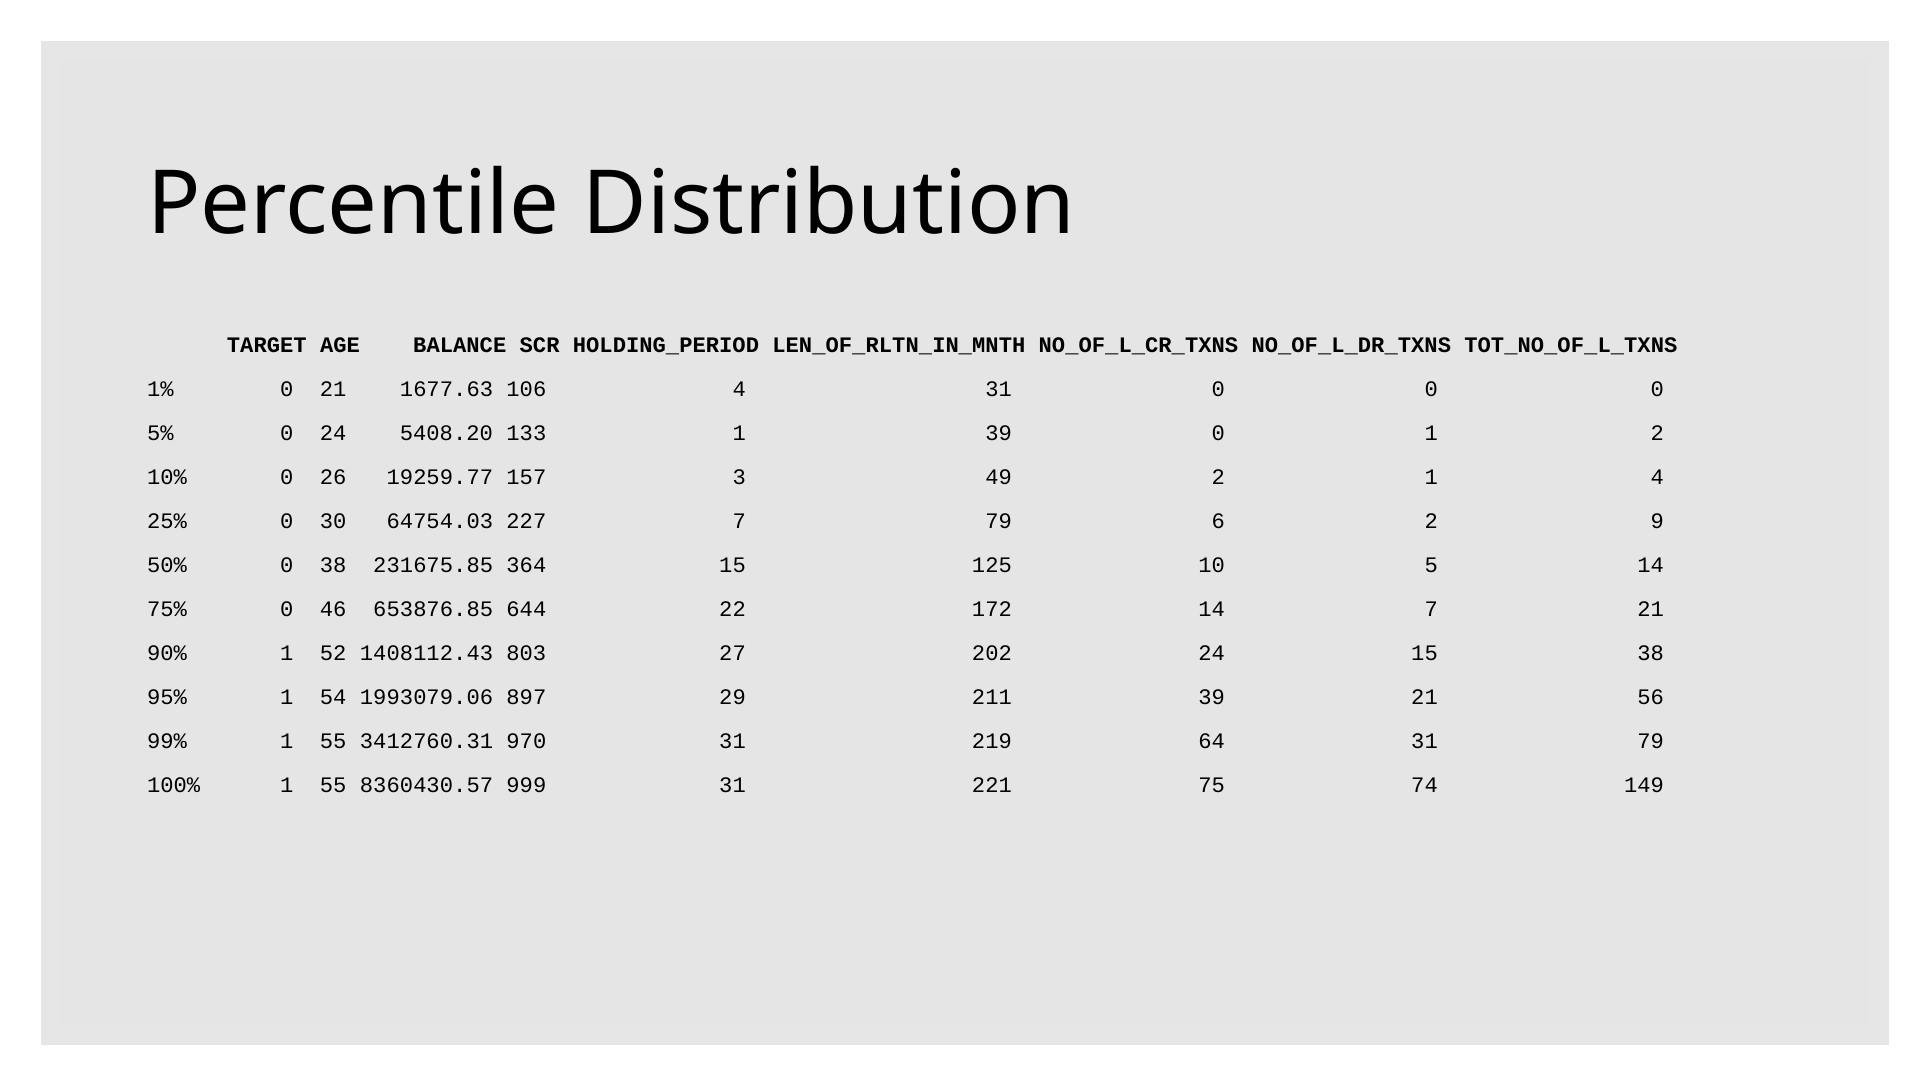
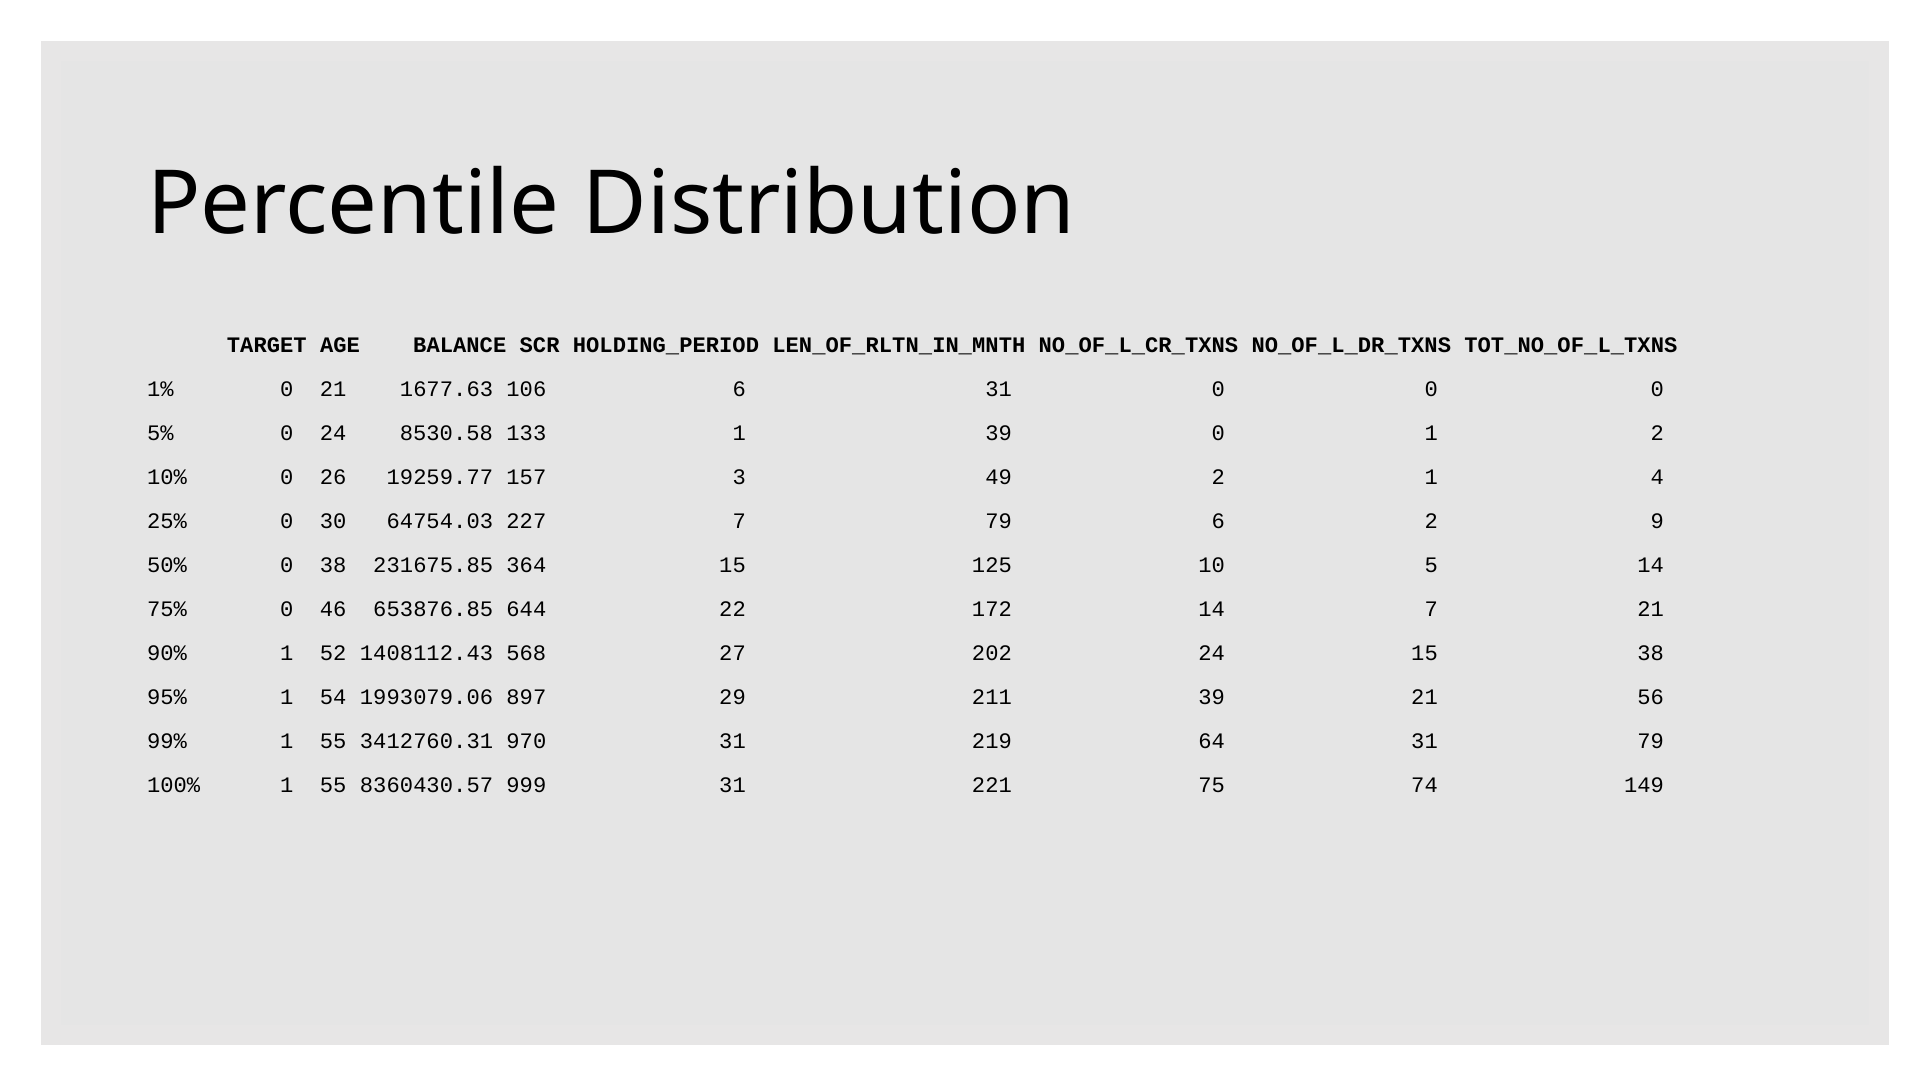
106 4: 4 -> 6
5408.20: 5408.20 -> 8530.58
803: 803 -> 568
